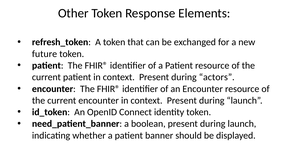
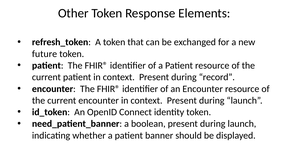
actors: actors -> record
